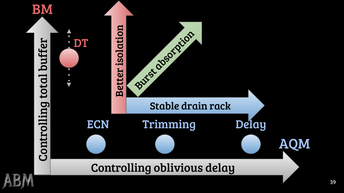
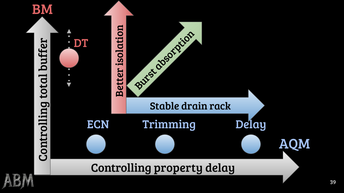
oblivious: oblivious -> property
